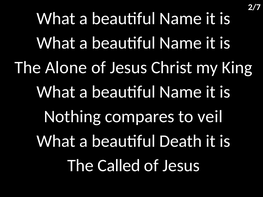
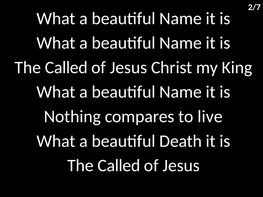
Alone at (66, 68): Alone -> Called
veil: veil -> live
